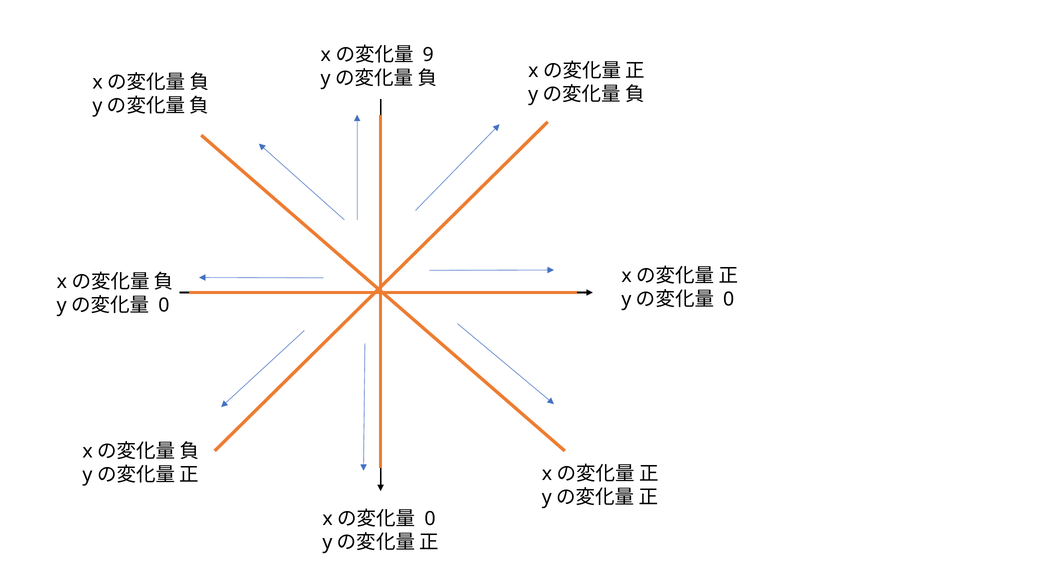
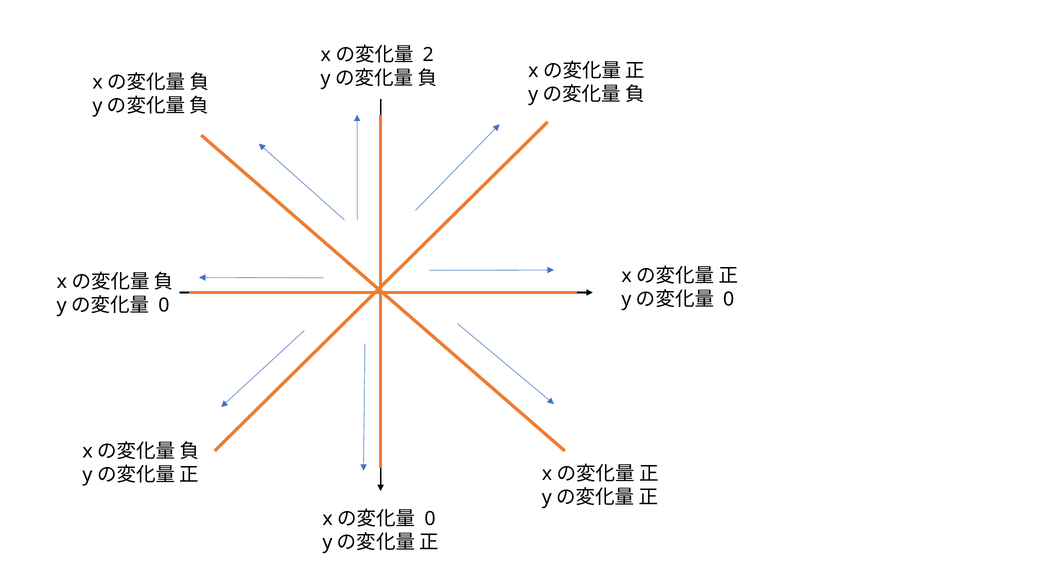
9: 9 -> 2
